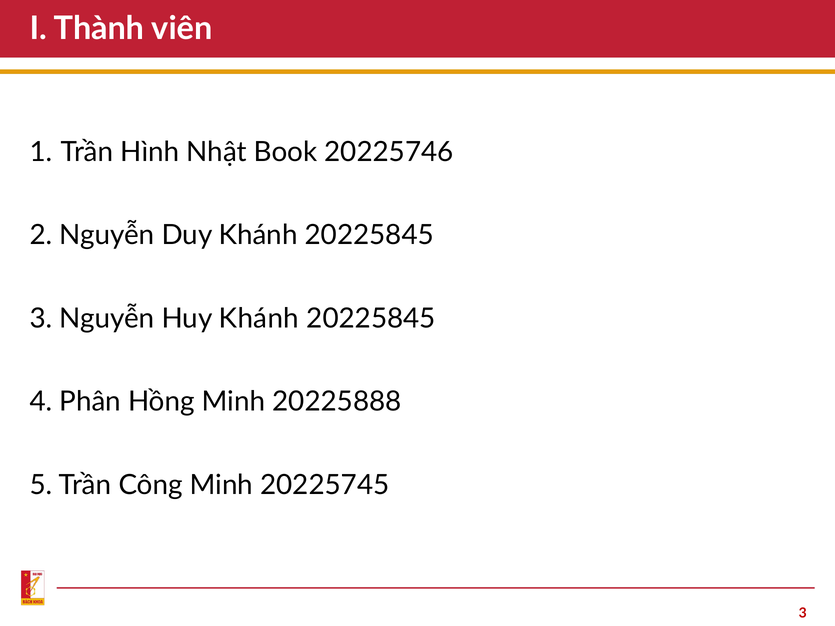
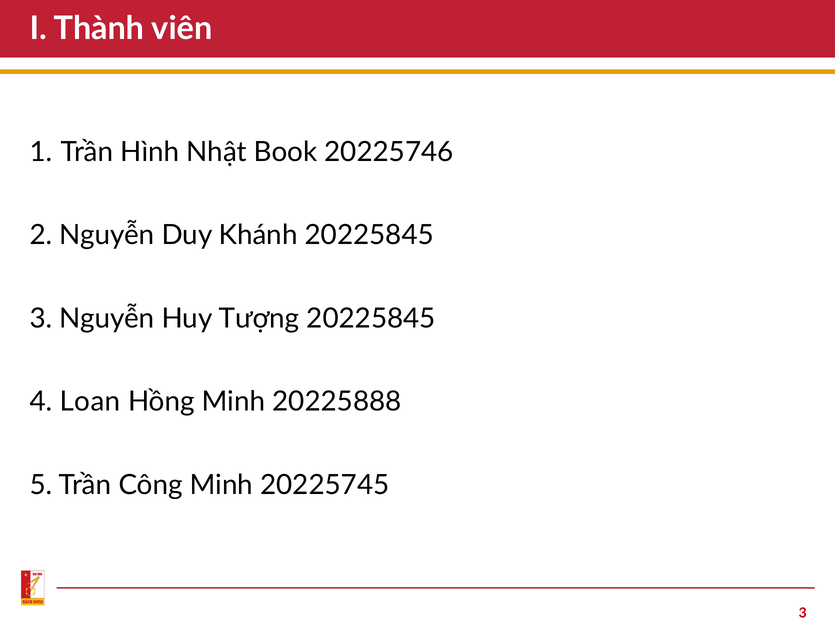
Huy Khánh: Khánh -> Tượng
Phân: Phân -> Loan
